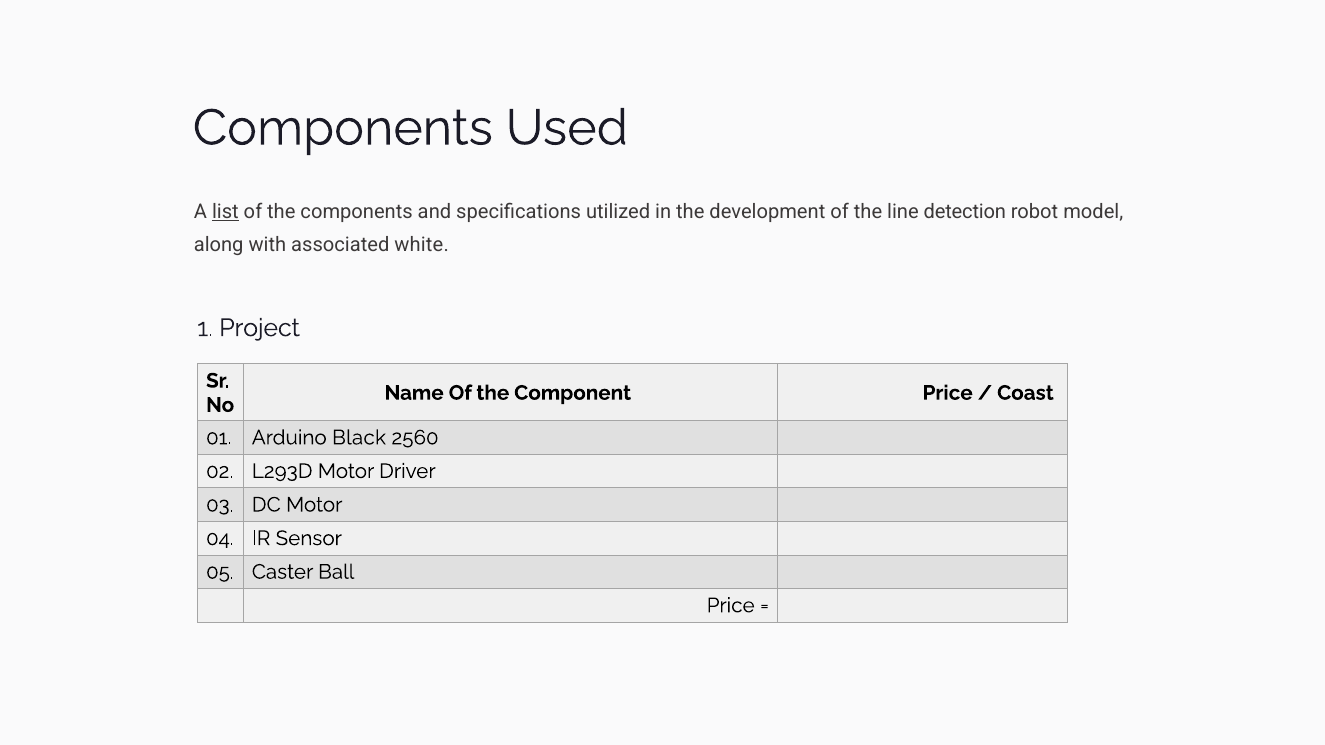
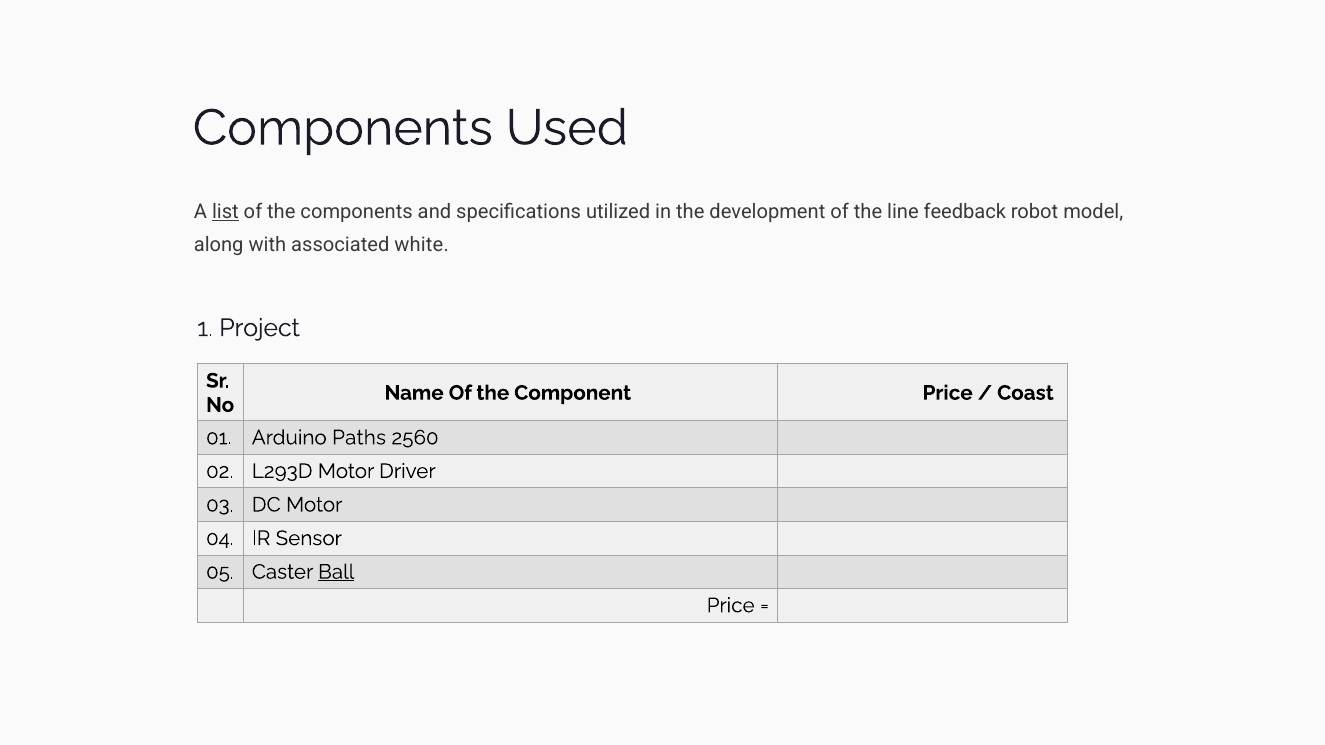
detection: detection -> feedback
Black: Black -> Paths
Ball underline: none -> present
